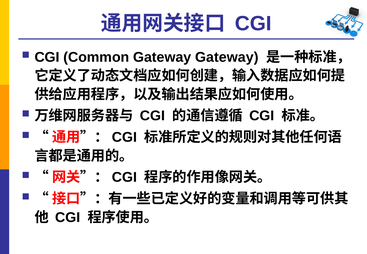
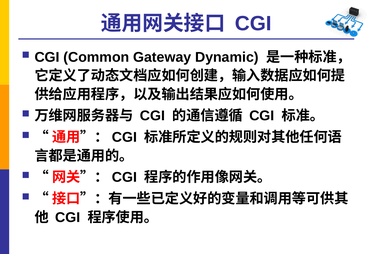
Gateway Gateway: Gateway -> Dynamic
